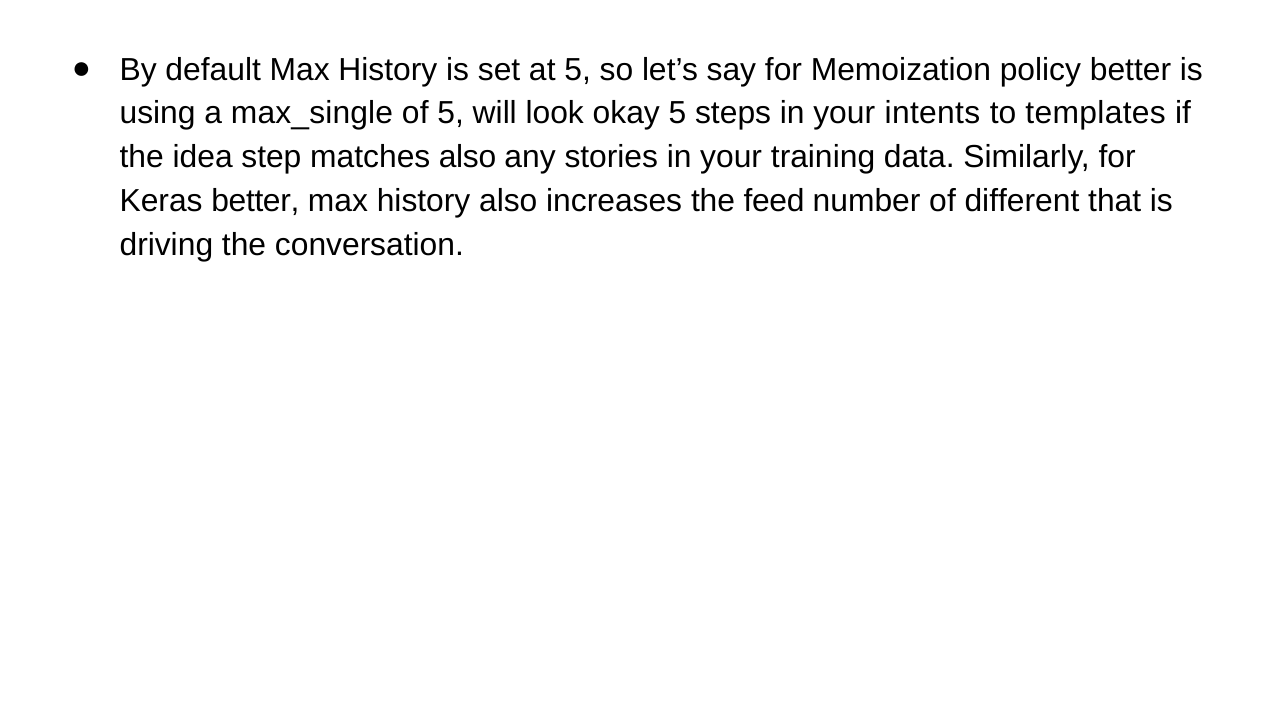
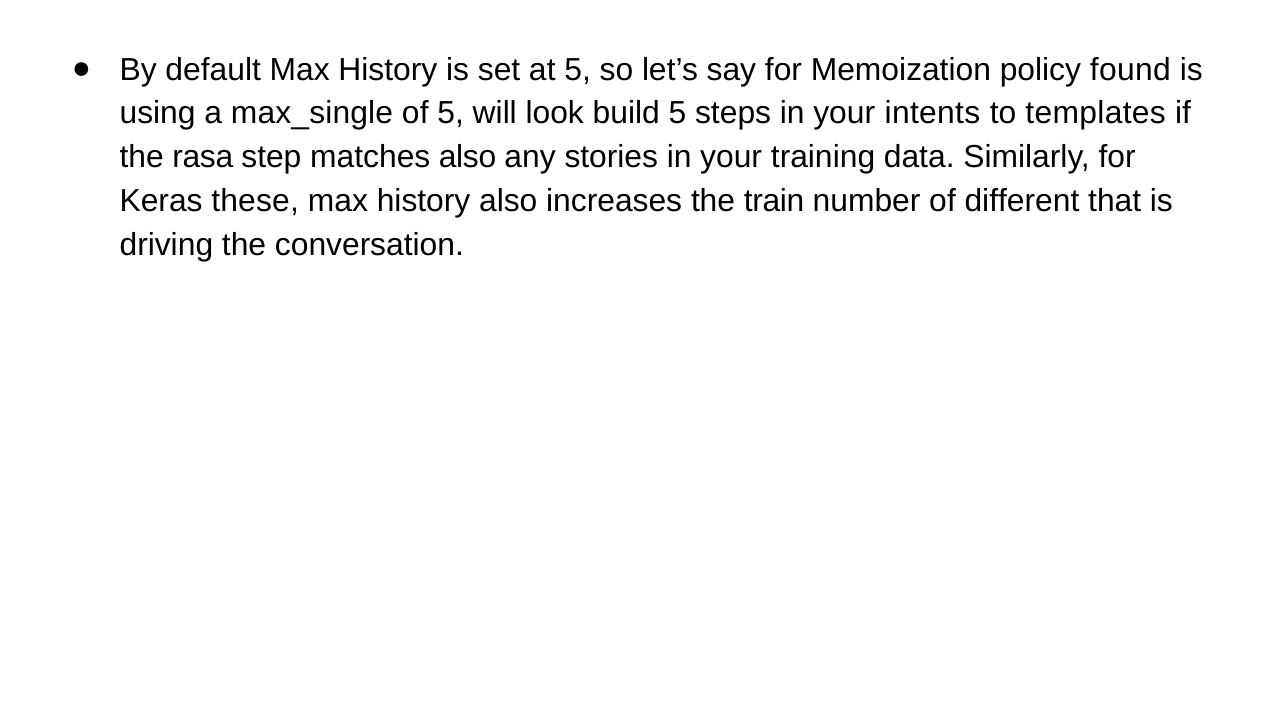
policy better: better -> found
okay: okay -> build
idea: idea -> rasa
Keras better: better -> these
feed: feed -> train
